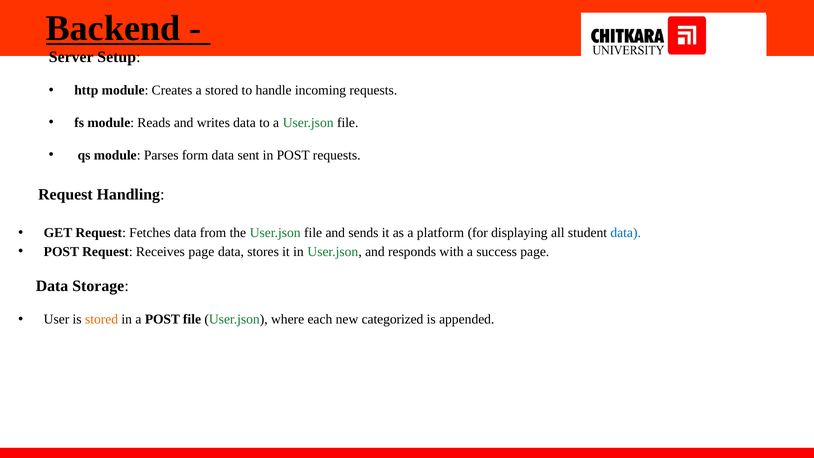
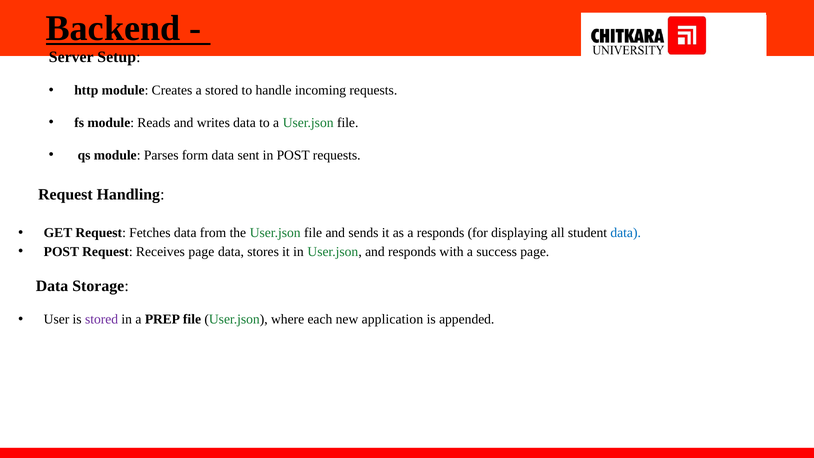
a platform: platform -> responds
stored at (102, 319) colour: orange -> purple
a POST: POST -> PREP
categorized: categorized -> application
